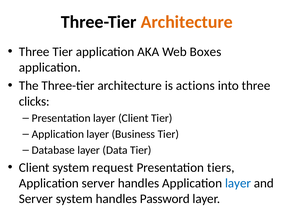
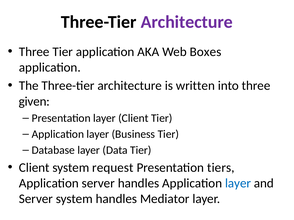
Architecture at (187, 22) colour: orange -> purple
actions: actions -> written
clicks: clicks -> given
Password: Password -> Mediator
